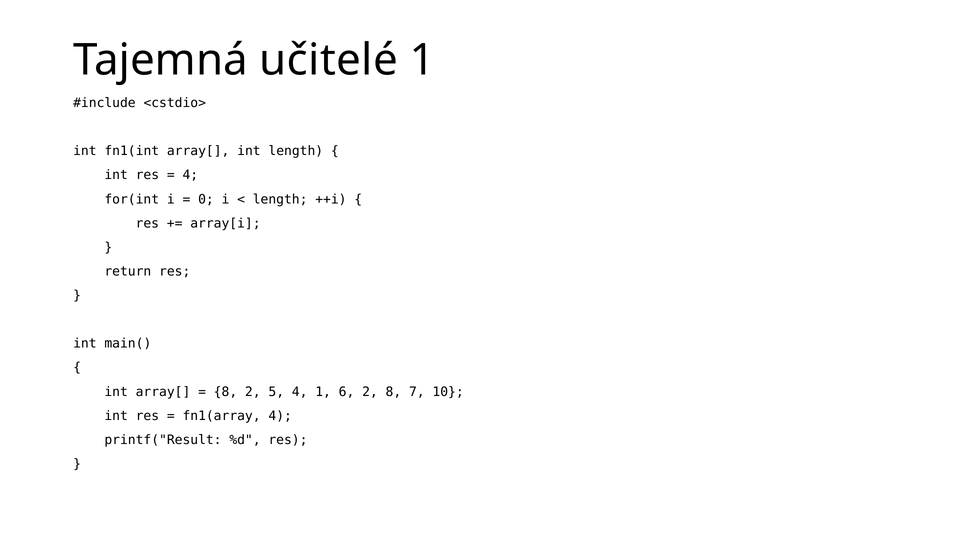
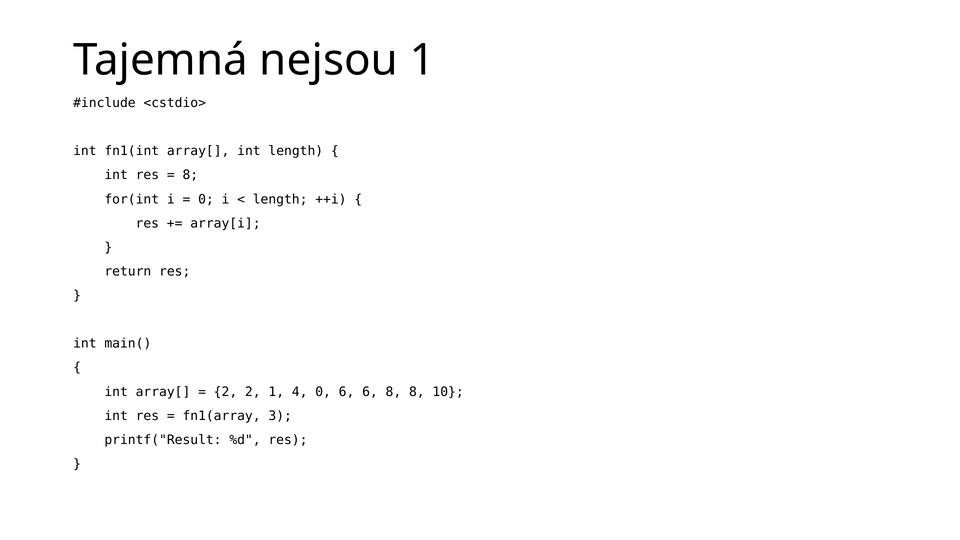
učitelé: učitelé -> nejsou
4 at (190, 175): 4 -> 8
8 at (225, 392): 8 -> 2
2 5: 5 -> 1
4 1: 1 -> 0
6 2: 2 -> 6
8 7: 7 -> 8
fn1(array 4: 4 -> 3
